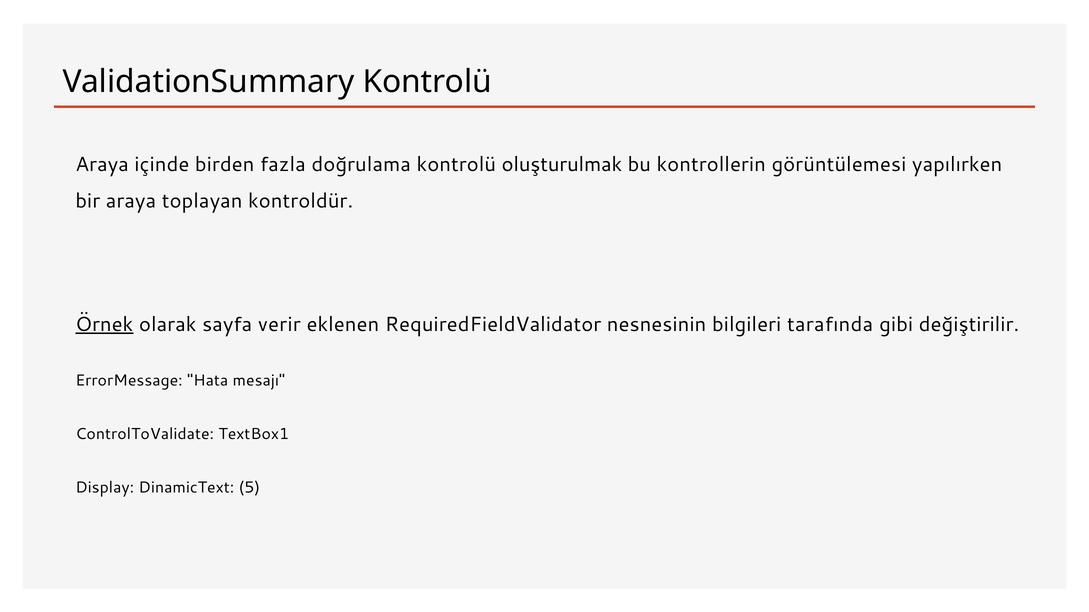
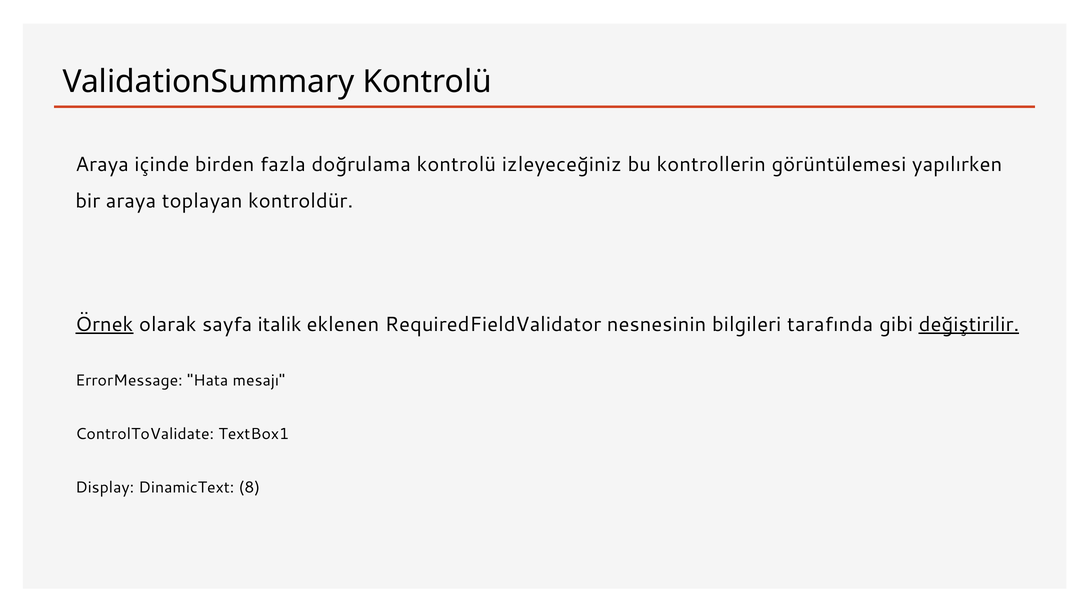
oluşturulmak: oluşturulmak -> izleyeceğiniz
verir: verir -> italik
değiştirilir underline: none -> present
5: 5 -> 8
